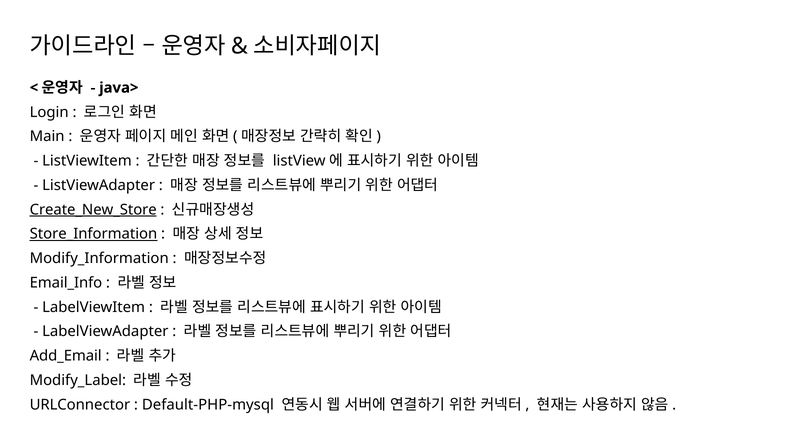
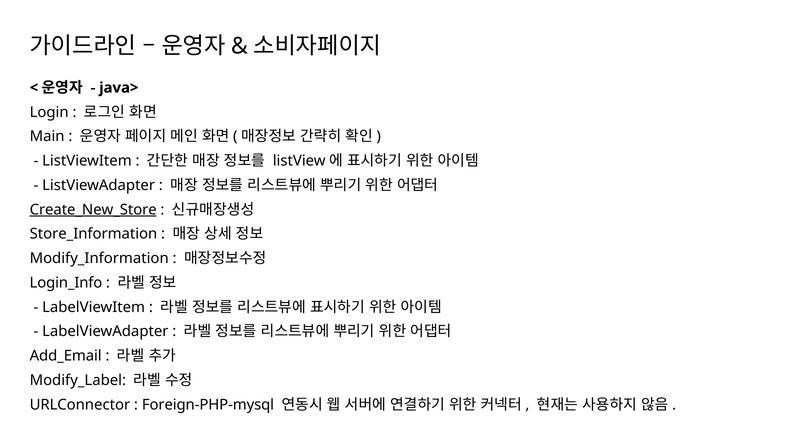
Store_Information underline: present -> none
Email_Info: Email_Info -> Login_Info
Default-PHP-mysql: Default-PHP-mysql -> Foreign-PHP-mysql
